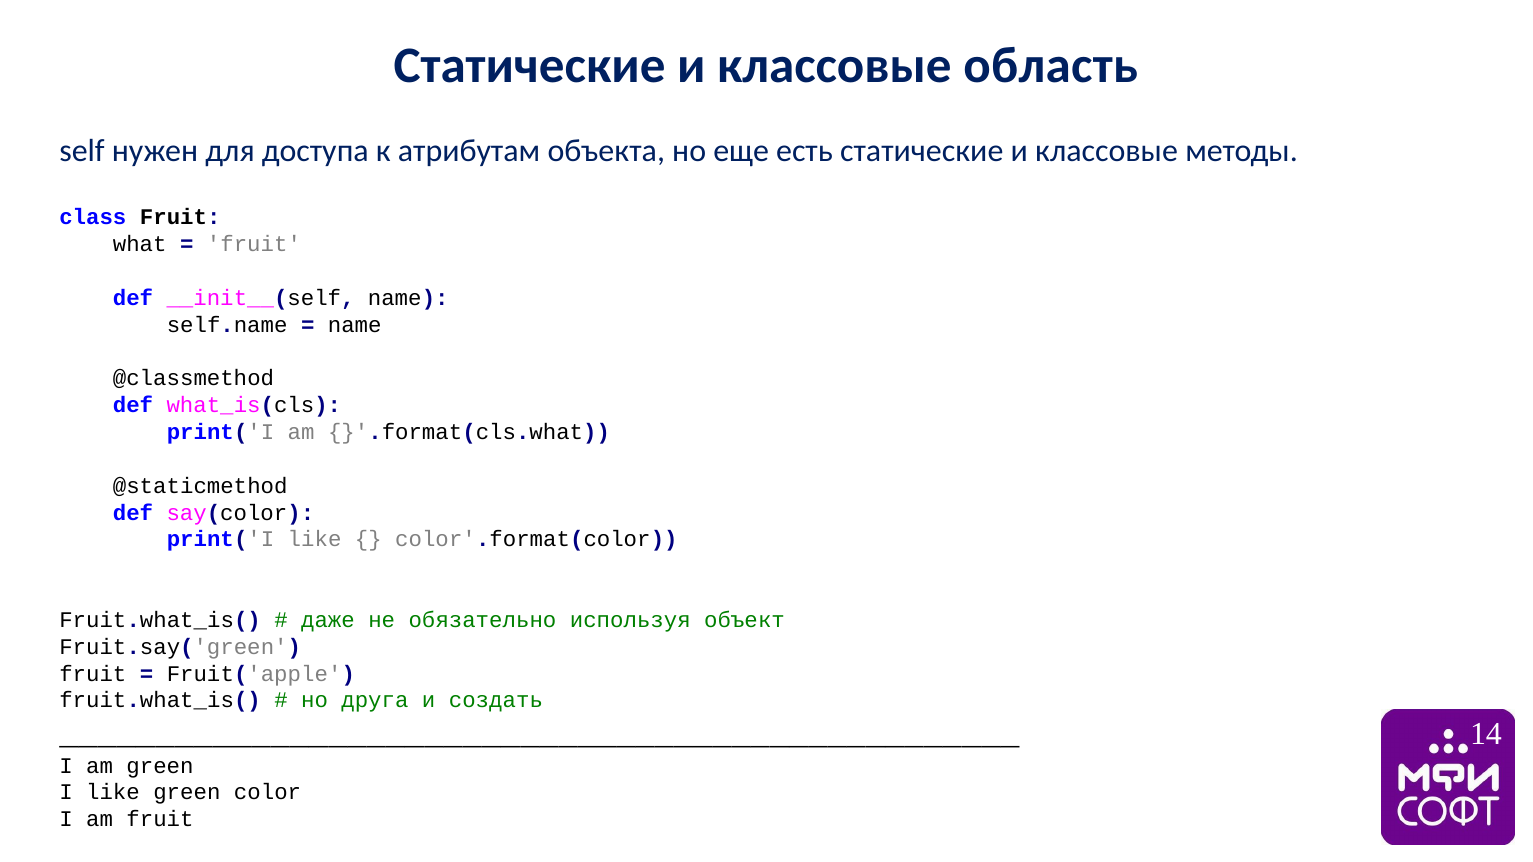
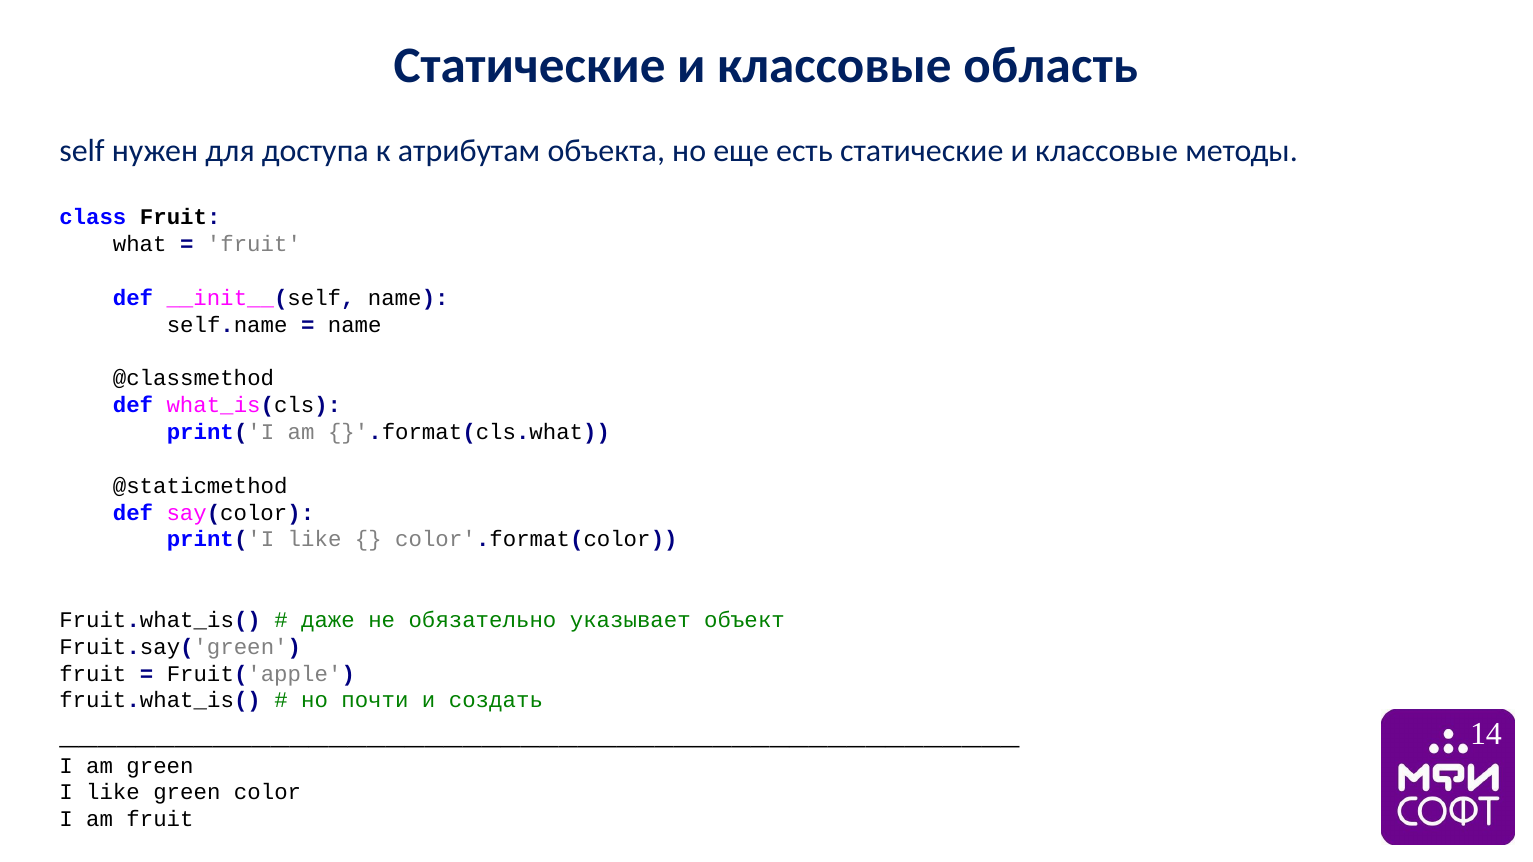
используя: используя -> указывает
друга: друга -> почти
